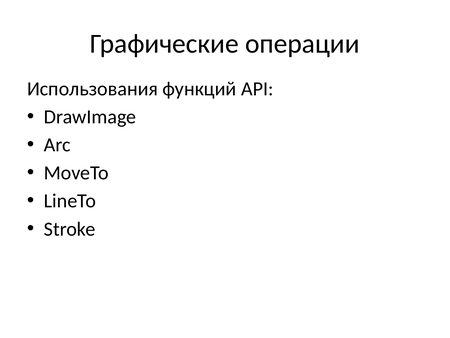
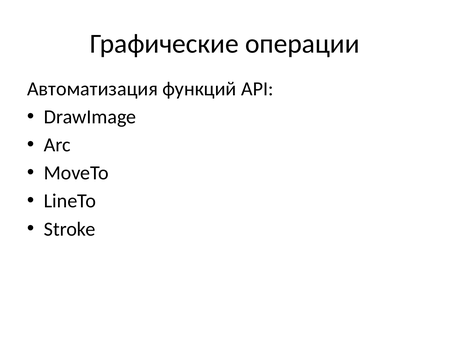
Использования: Использования -> Автоматизация
